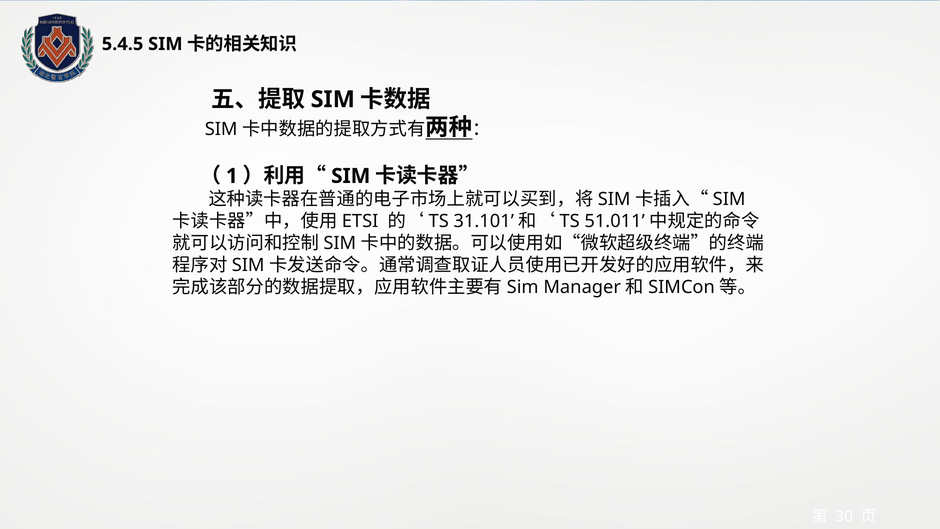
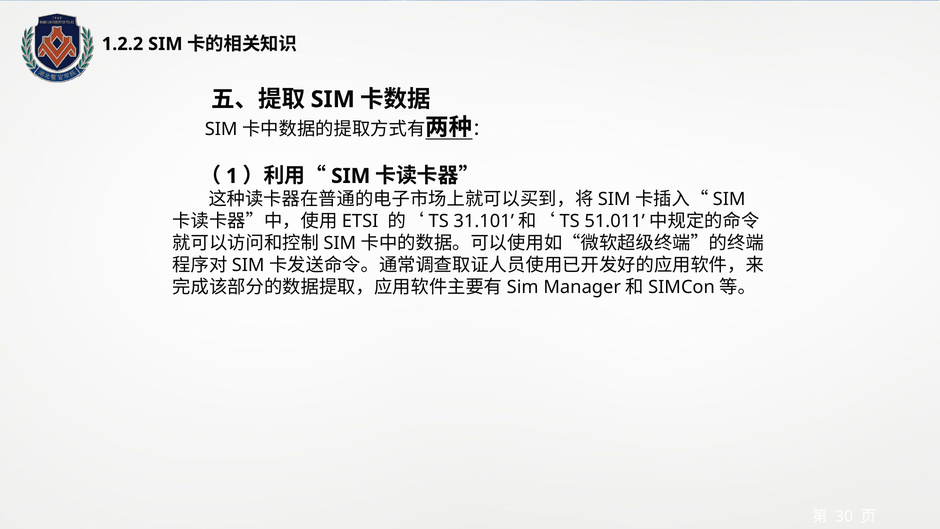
5.4.5: 5.4.5 -> 1.2.2
